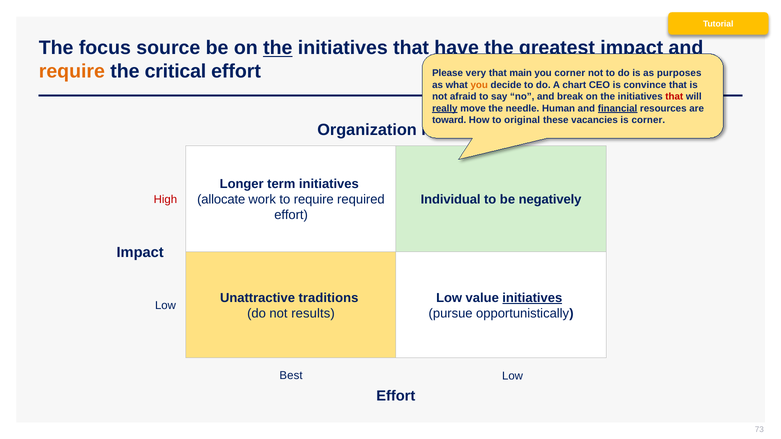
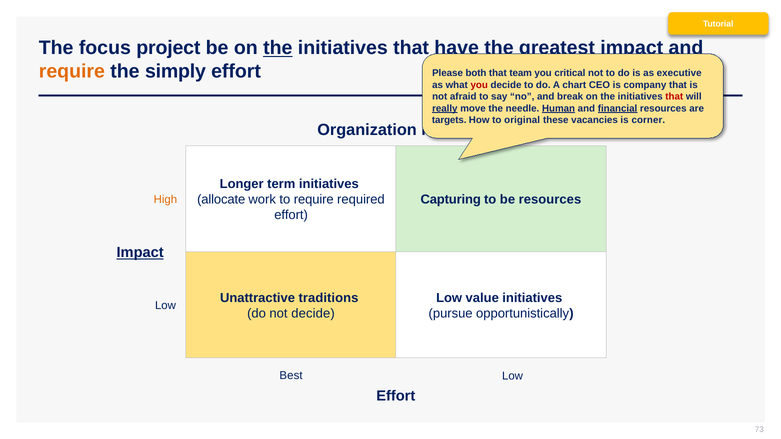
source: source -> project
critical: critical -> simply
very: very -> both
main: main -> team
you corner: corner -> critical
purposes: purposes -> executive
you at (479, 85) colour: orange -> red
convince: convince -> company
Human underline: none -> present
toward: toward -> targets
Individual: Individual -> Capturing
be negatively: negatively -> resources
High colour: red -> orange
Impact at (140, 253) underline: none -> present
initiatives at (532, 298) underline: present -> none
not results: results -> decide
